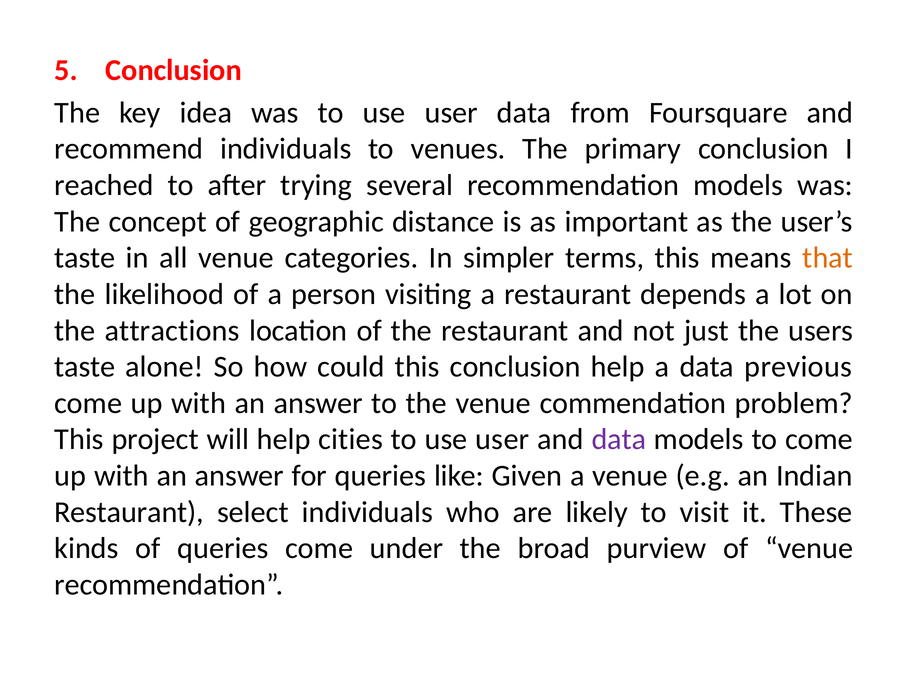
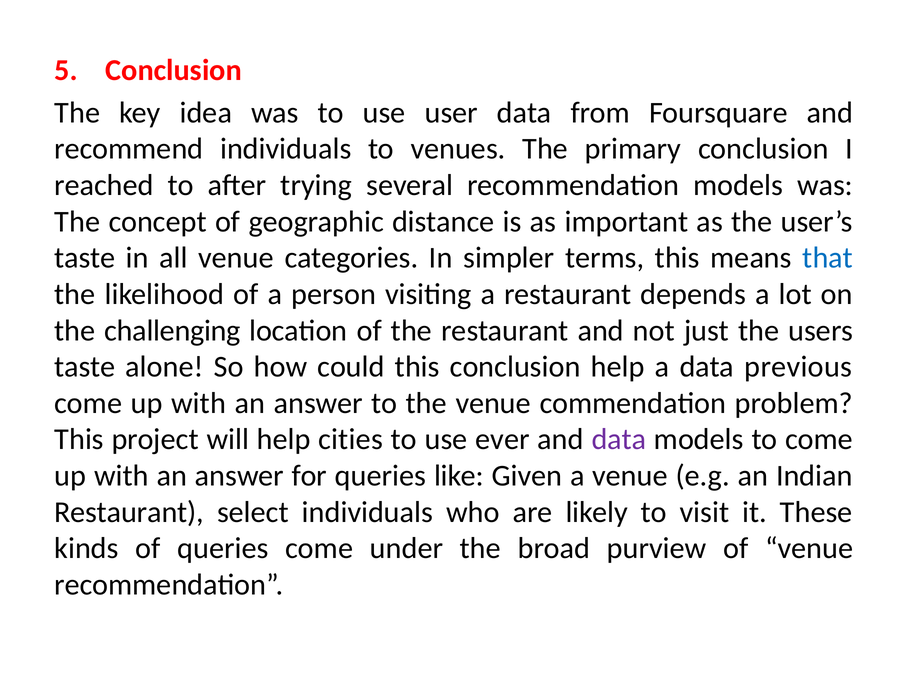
that colour: orange -> blue
attractions: attractions -> challenging
user at (502, 439): user -> ever
